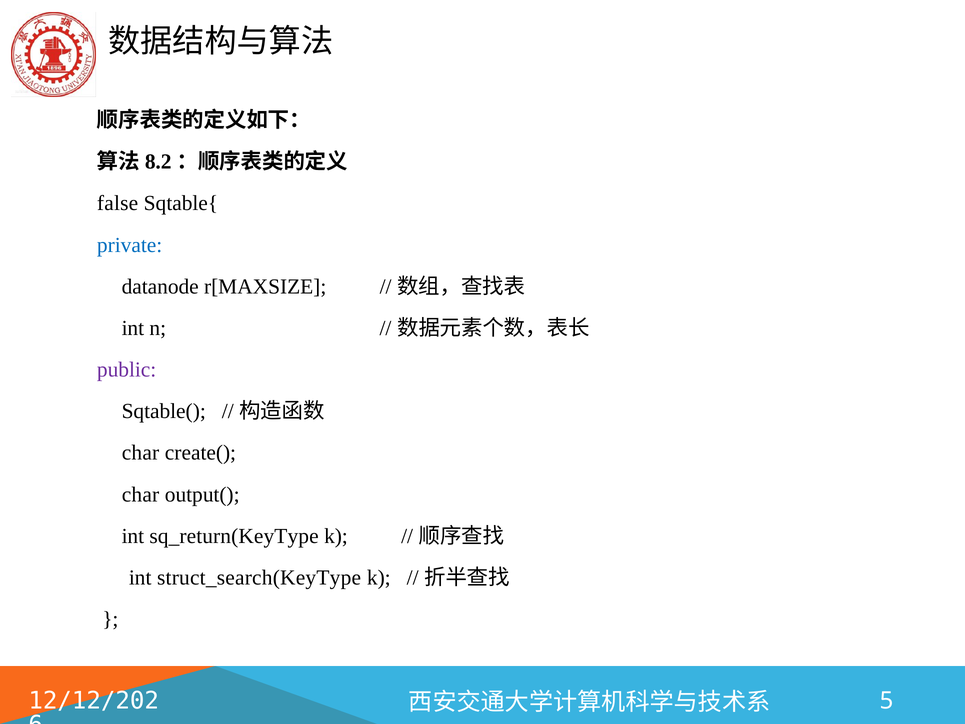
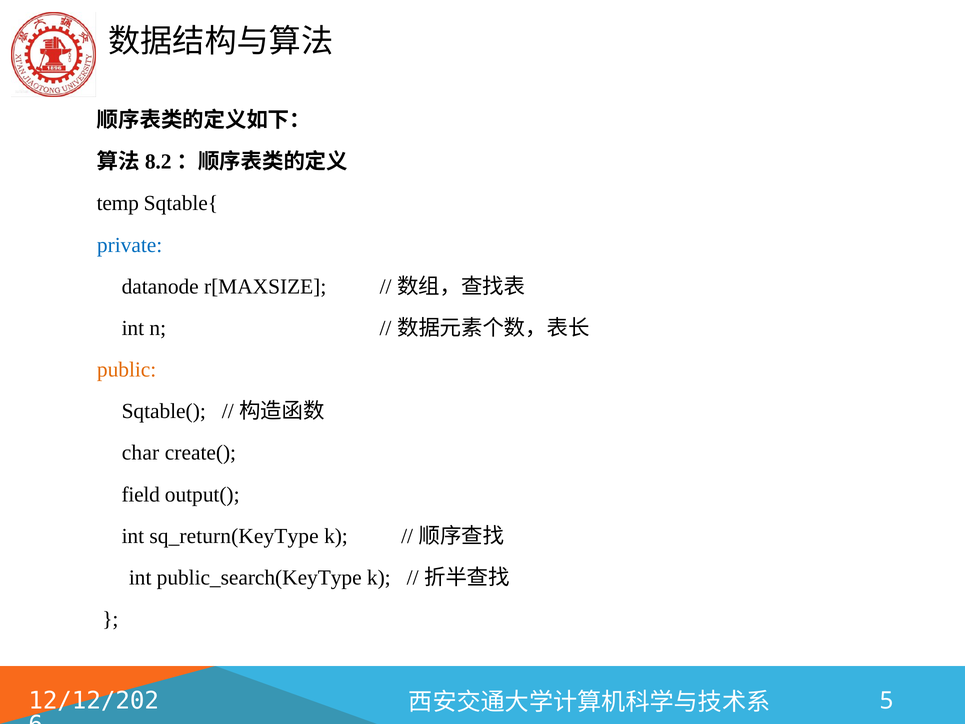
false: false -> temp
public colour: purple -> orange
char at (140, 494): char -> field
struct_search(KeyType: struct_search(KeyType -> public_search(KeyType
